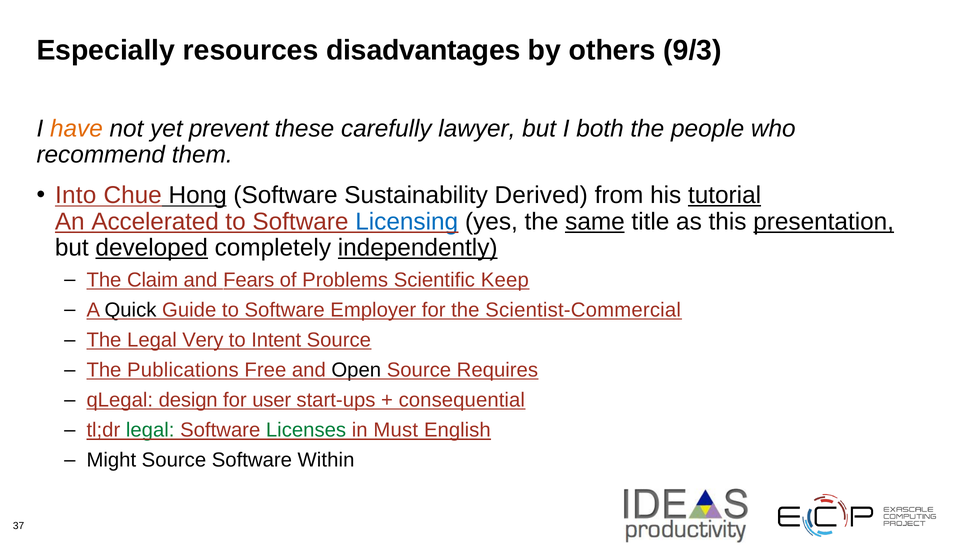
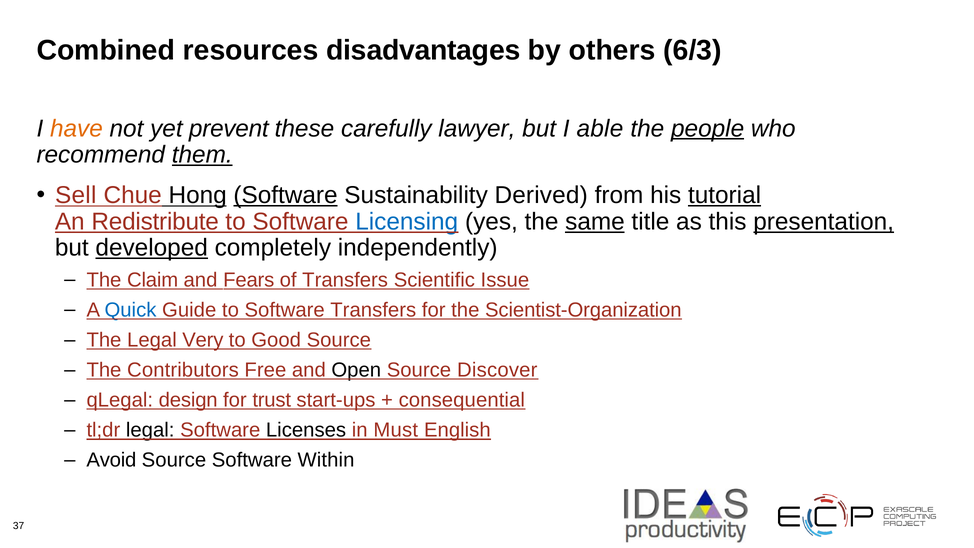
Especially: Especially -> Combined
9/3: 9/3 -> 6/3
both: both -> able
people underline: none -> present
them underline: none -> present
Into: Into -> Sell
Software at (286, 195) underline: none -> present
Accelerated: Accelerated -> Redistribute
independently underline: present -> none
of Problems: Problems -> Transfers
Keep: Keep -> Issue
Quick colour: black -> blue
Software Employer: Employer -> Transfers
Scientist-Commercial: Scientist-Commercial -> Scientist-Organization
Intent: Intent -> Good
Publications: Publications -> Contributors
Requires: Requires -> Discover
user: user -> trust
legal at (150, 430) colour: green -> black
Licenses colour: green -> black
Might: Might -> Avoid
